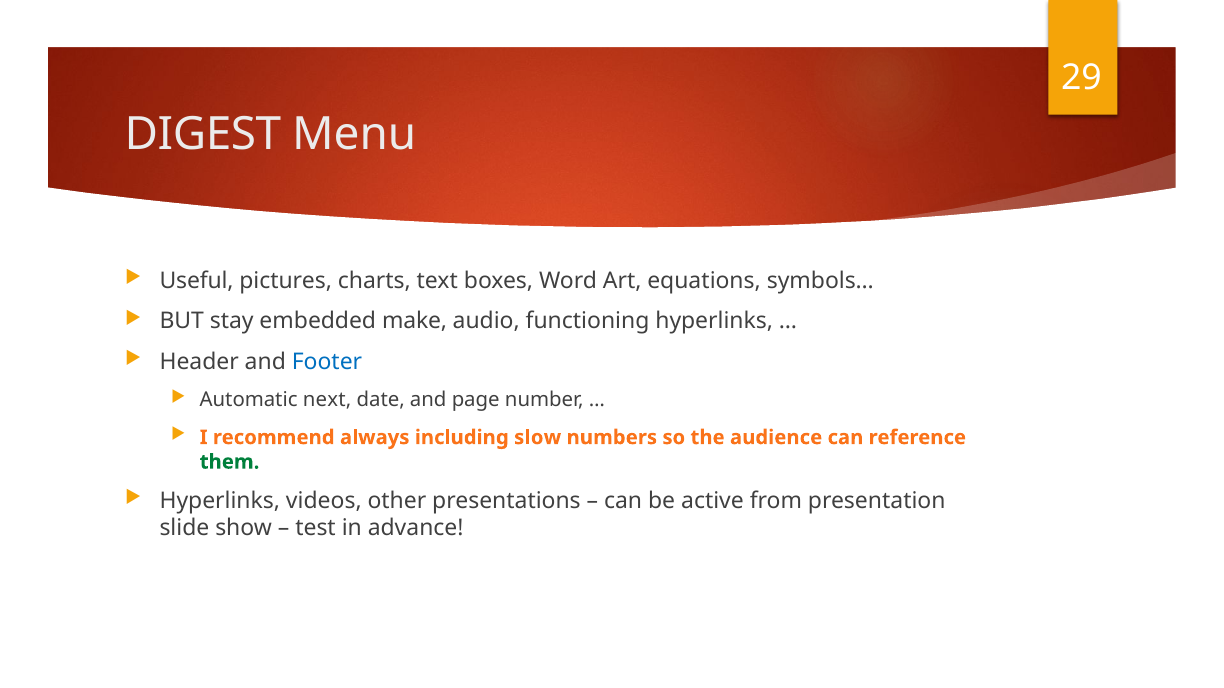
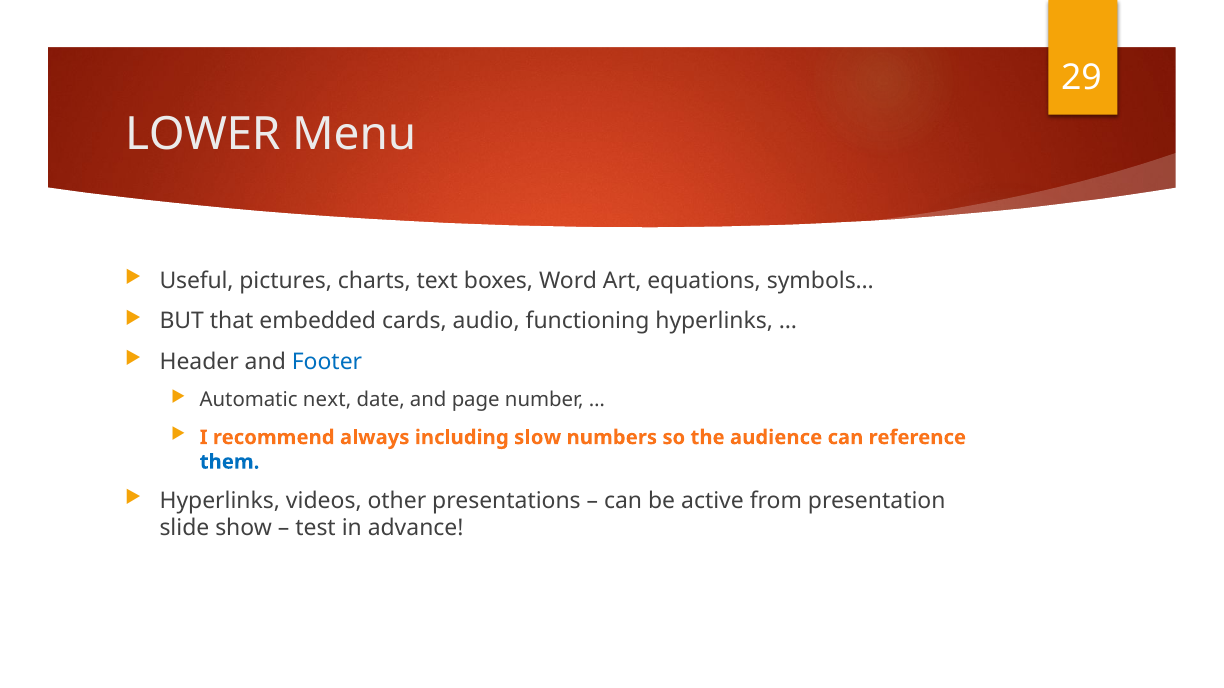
DIGEST: DIGEST -> LOWER
stay: stay -> that
make: make -> cards
them colour: green -> blue
